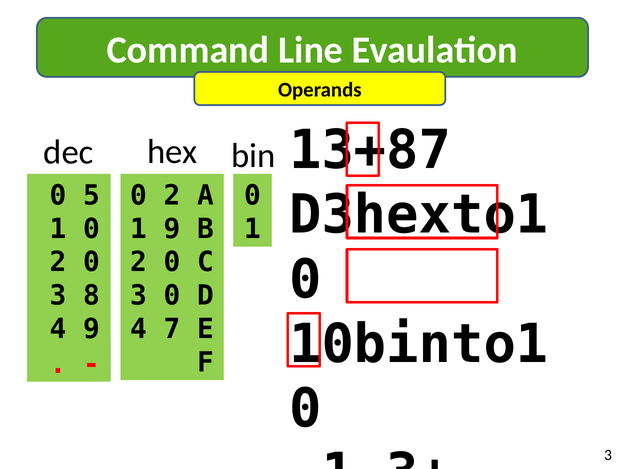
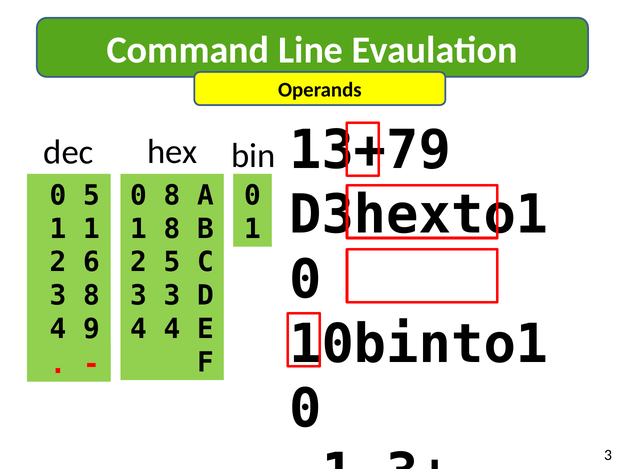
13+87: 13+87 -> 13+79
2 at (172, 195): 2 -> 8
1 0: 0 -> 1
1 9: 9 -> 8
0 at (92, 262): 0 -> 6
0 at (172, 262): 0 -> 5
3 0: 0 -> 3
4 7: 7 -> 4
